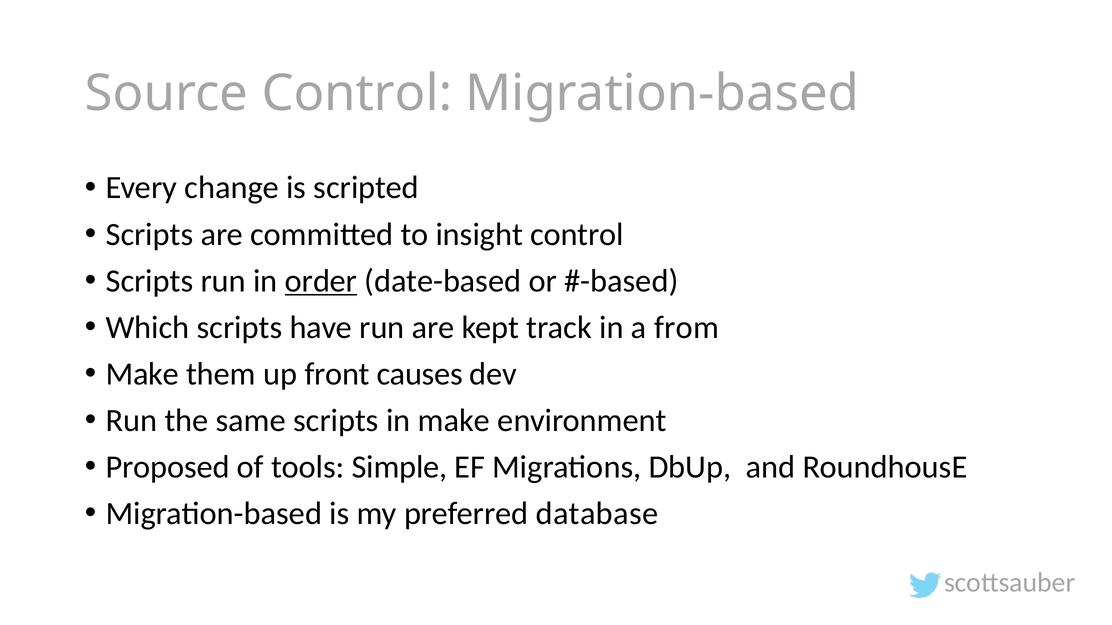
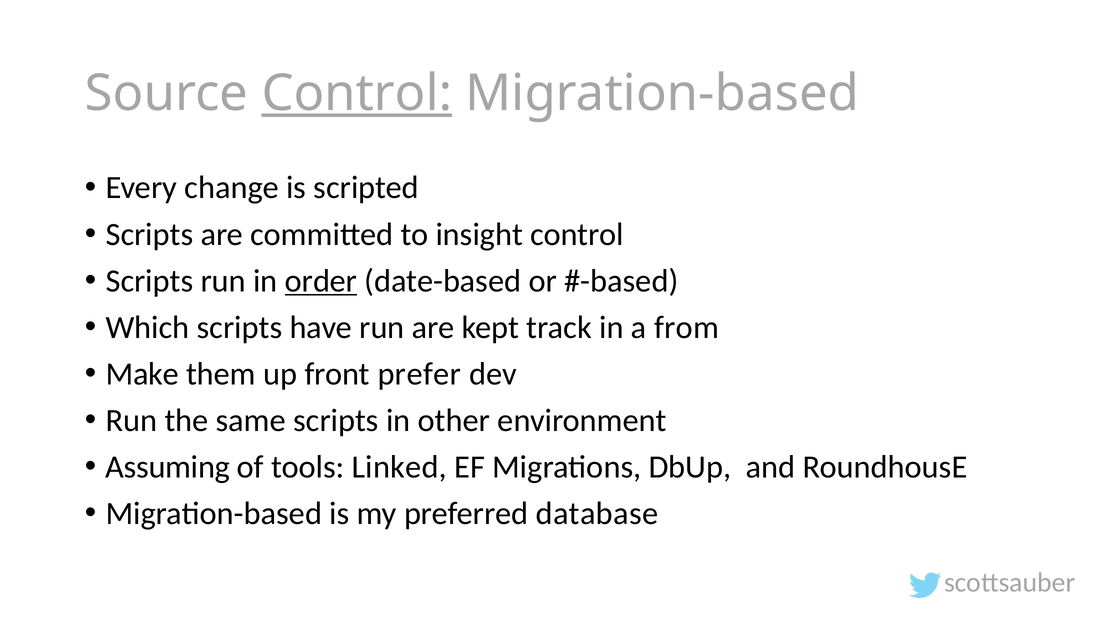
Control at (357, 93) underline: none -> present
causes: causes -> prefer
in make: make -> other
Proposed: Proposed -> Assuming
Simple: Simple -> Linked
